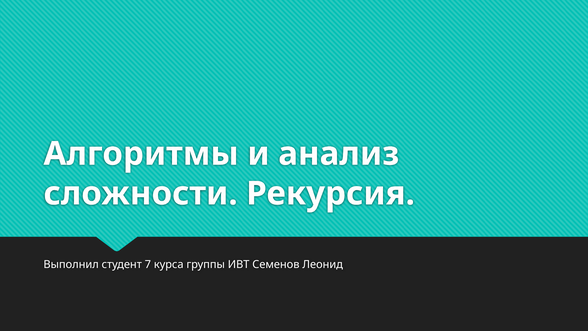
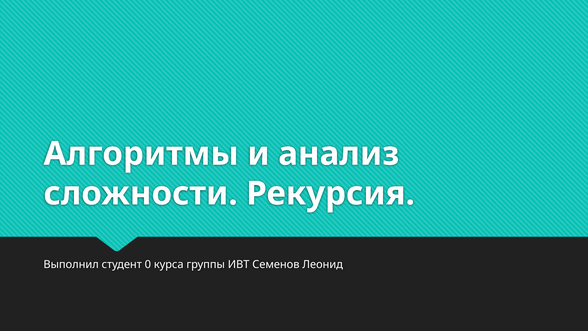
7: 7 -> 0
